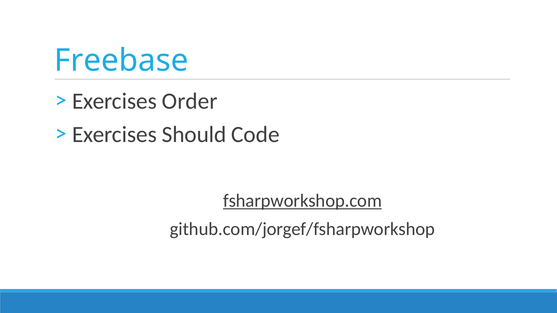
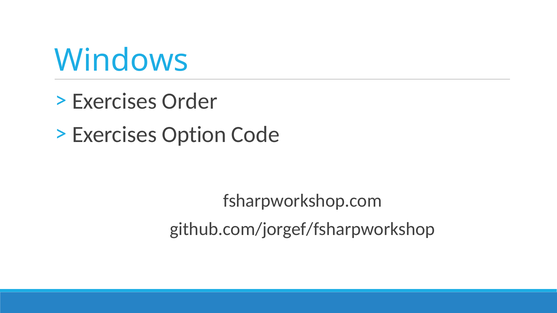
Freebase: Freebase -> Windows
Should: Should -> Option
fsharpworkshop.com underline: present -> none
